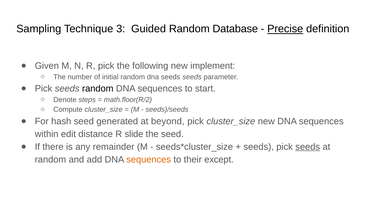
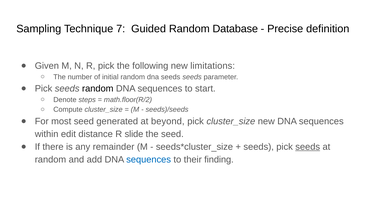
3: 3 -> 7
Precise underline: present -> none
implement: implement -> limitations
hash: hash -> most
sequences at (149, 160) colour: orange -> blue
except: except -> finding
